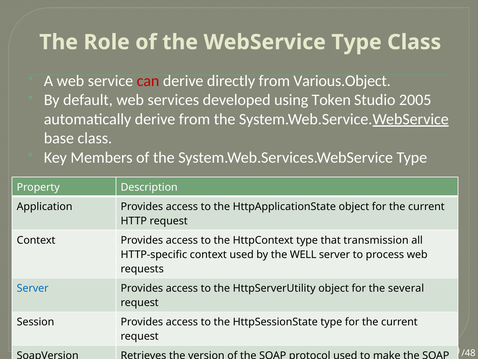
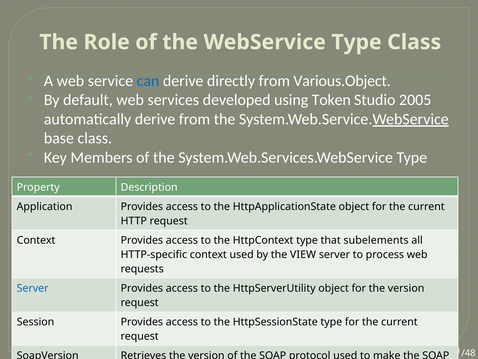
can colour: red -> blue
transmission: transmission -> subelements
WELL: WELL -> VIEW
for the several: several -> version
